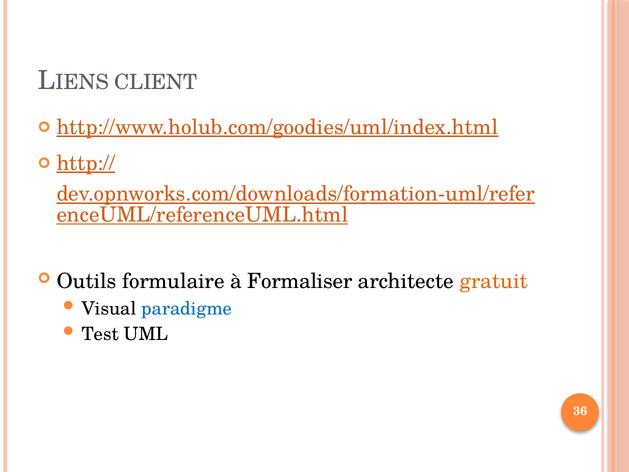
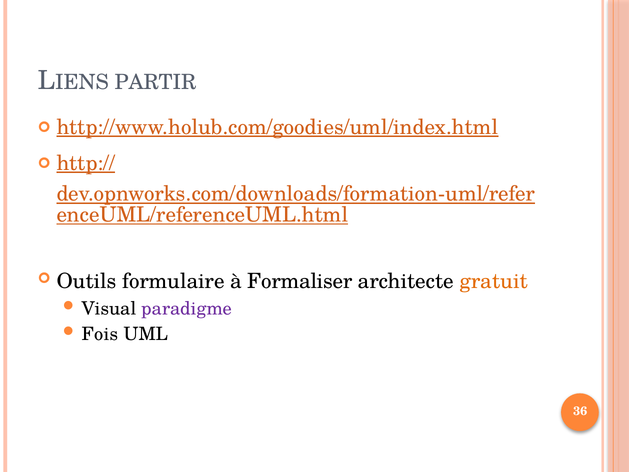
CLIENT: CLIENT -> PARTIR
paradigme colour: blue -> purple
Test: Test -> Fois
